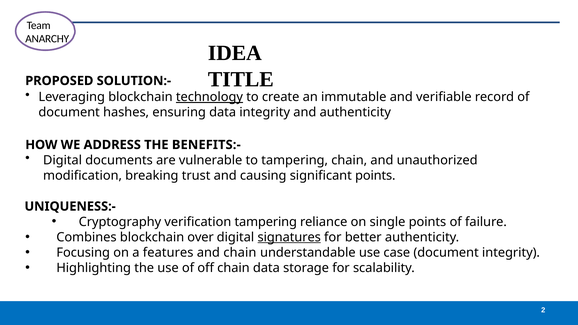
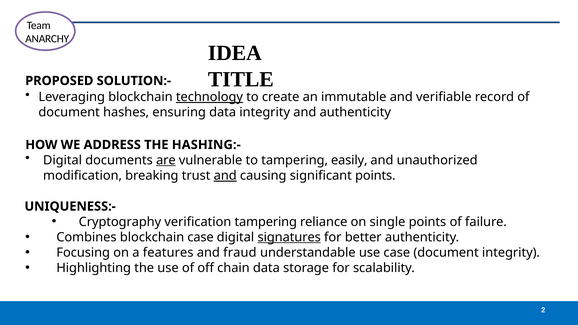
BENEFITS:-: BENEFITS:- -> HASHING:-
are underline: none -> present
tampering chain: chain -> easily
and at (225, 176) underline: none -> present
blockchain over: over -> case
and chain: chain -> fraud
